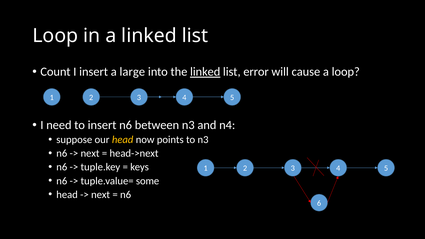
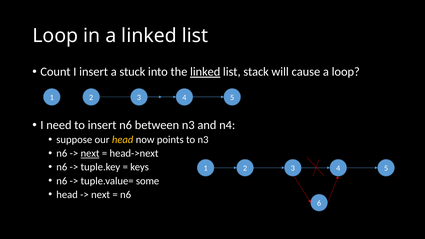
large: large -> stuck
error: error -> stack
next at (90, 154) underline: none -> present
